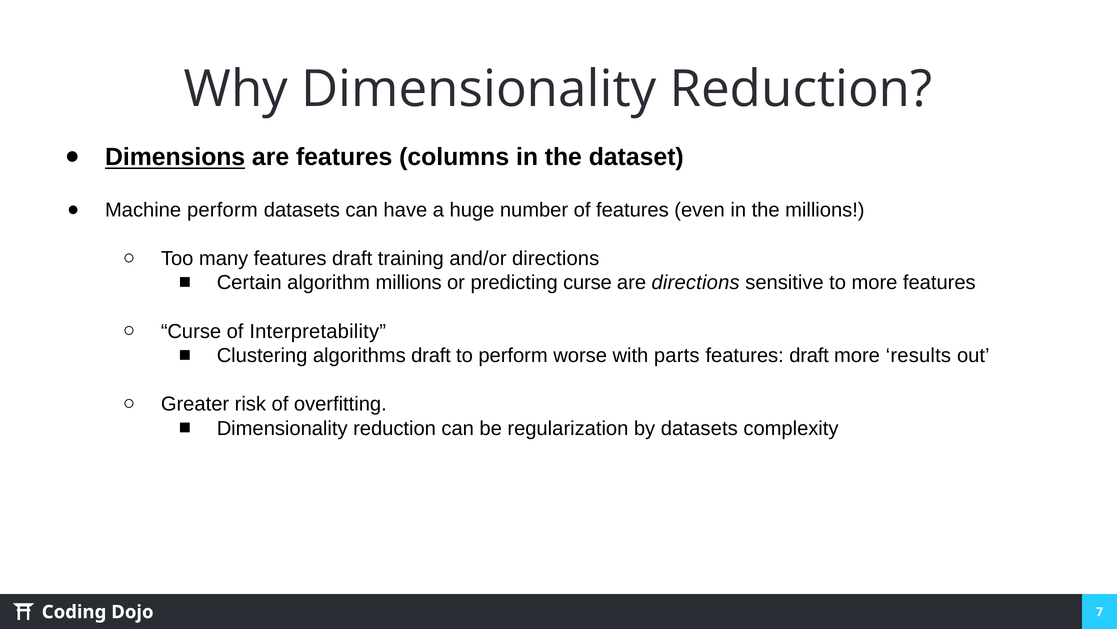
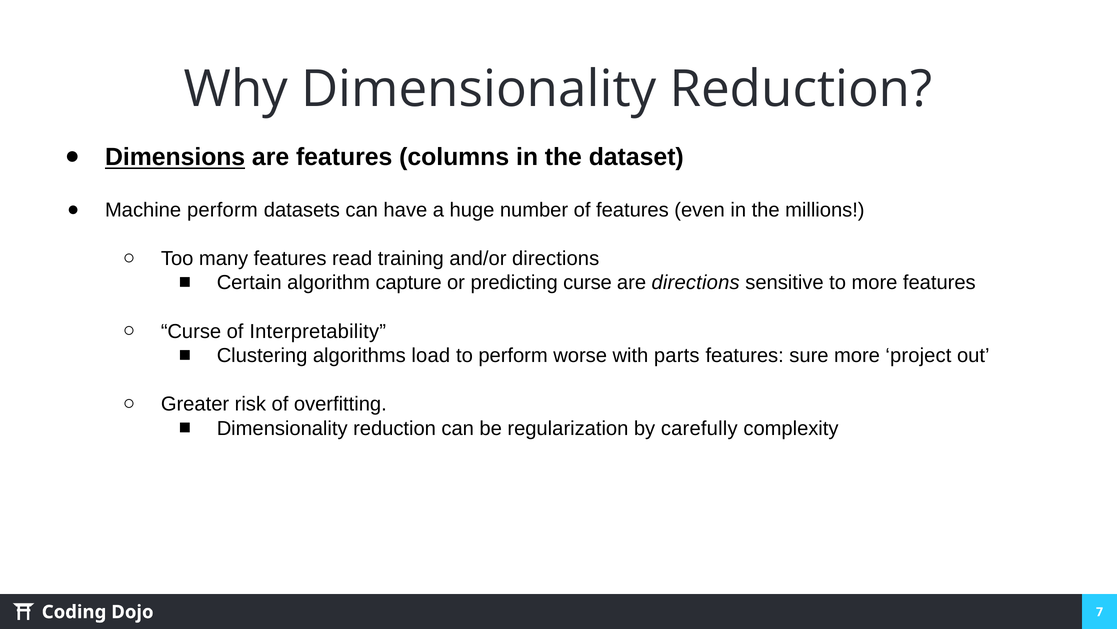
many features draft: draft -> read
algorithm millions: millions -> capture
algorithms draft: draft -> load
draft at (809, 355): draft -> sure
results: results -> project
by datasets: datasets -> carefully
